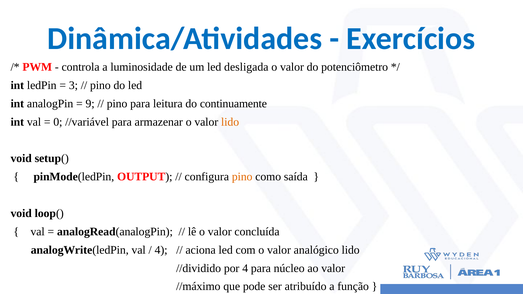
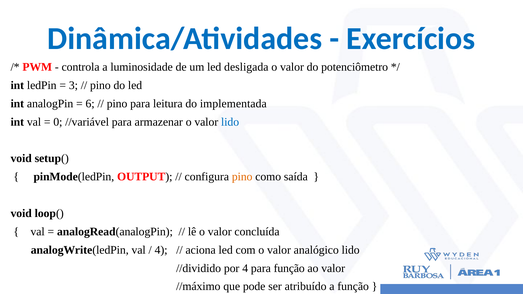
9: 9 -> 6
continuamente: continuamente -> implementada
lido at (230, 122) colour: orange -> blue
para núcleo: núcleo -> função
